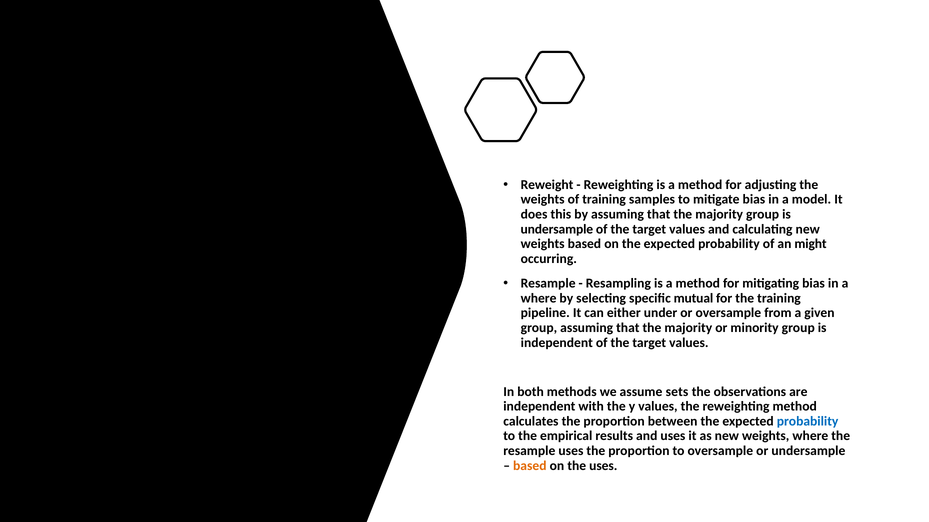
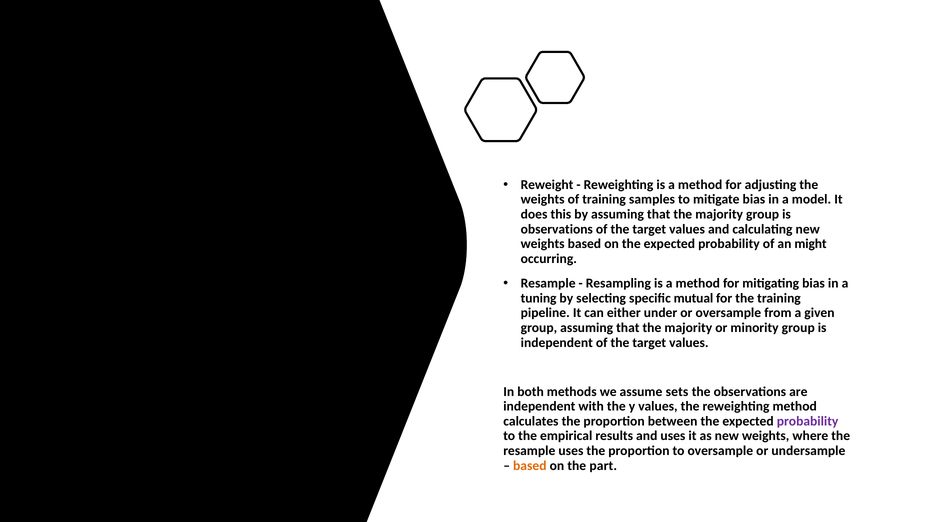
undersample at (557, 229): undersample -> observations
where at (539, 298): where -> tuning
probability at (808, 422) colour: blue -> purple
the uses: uses -> part
